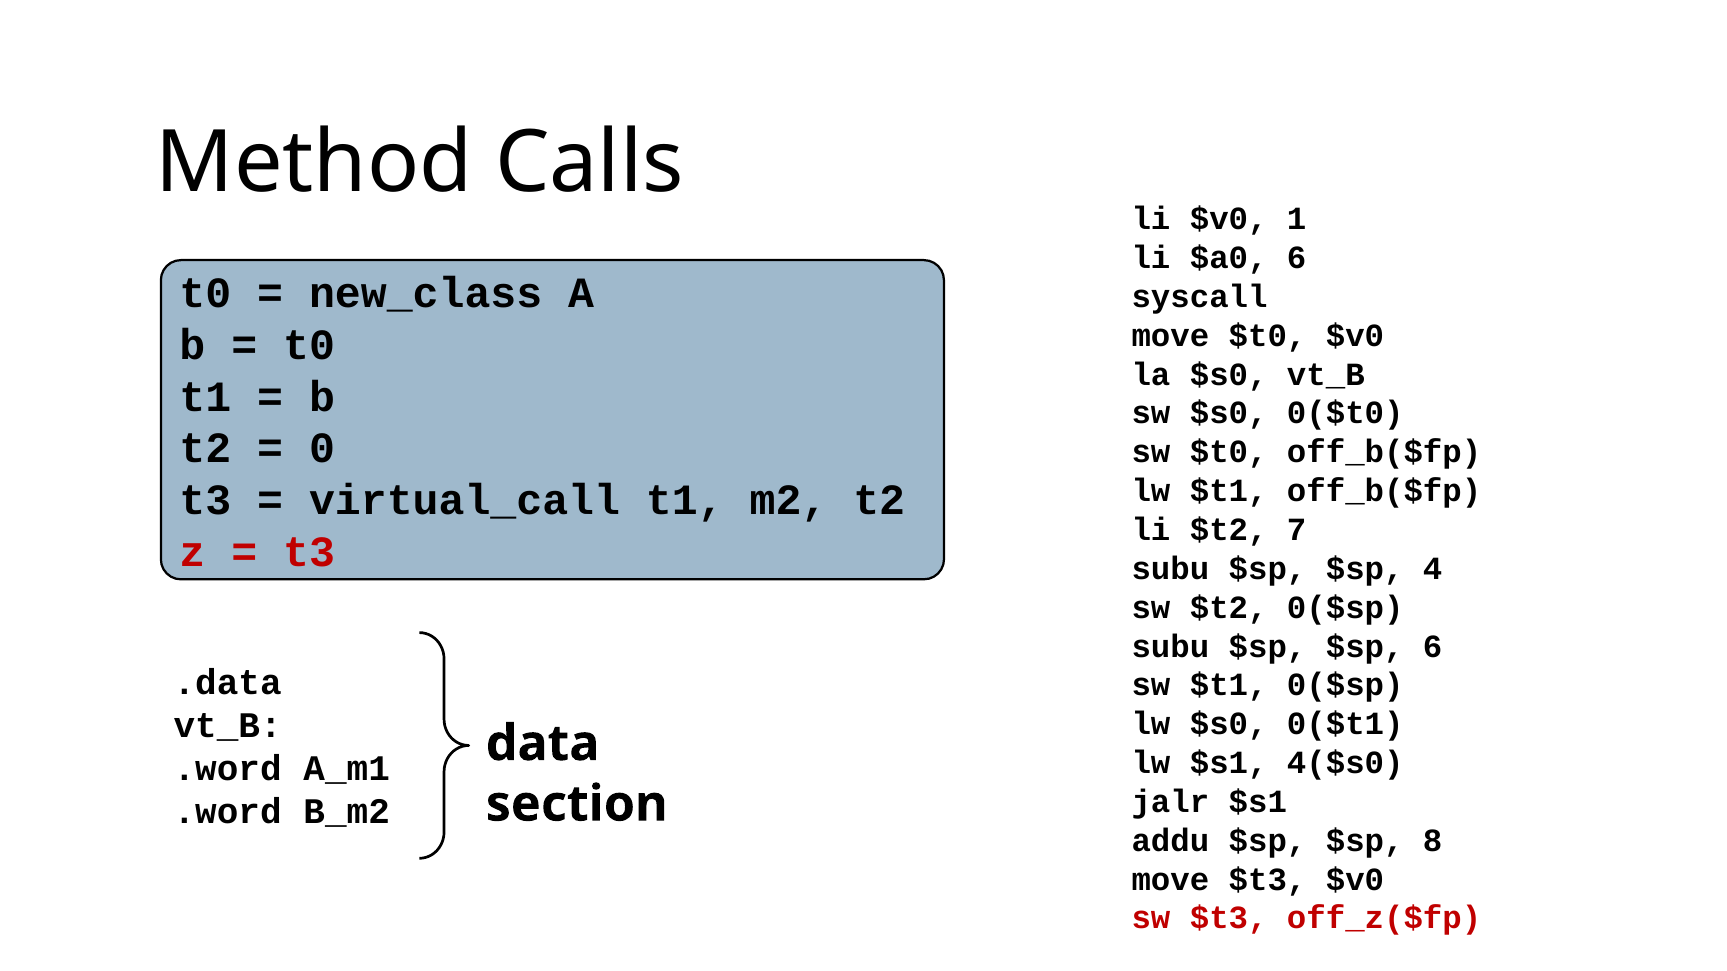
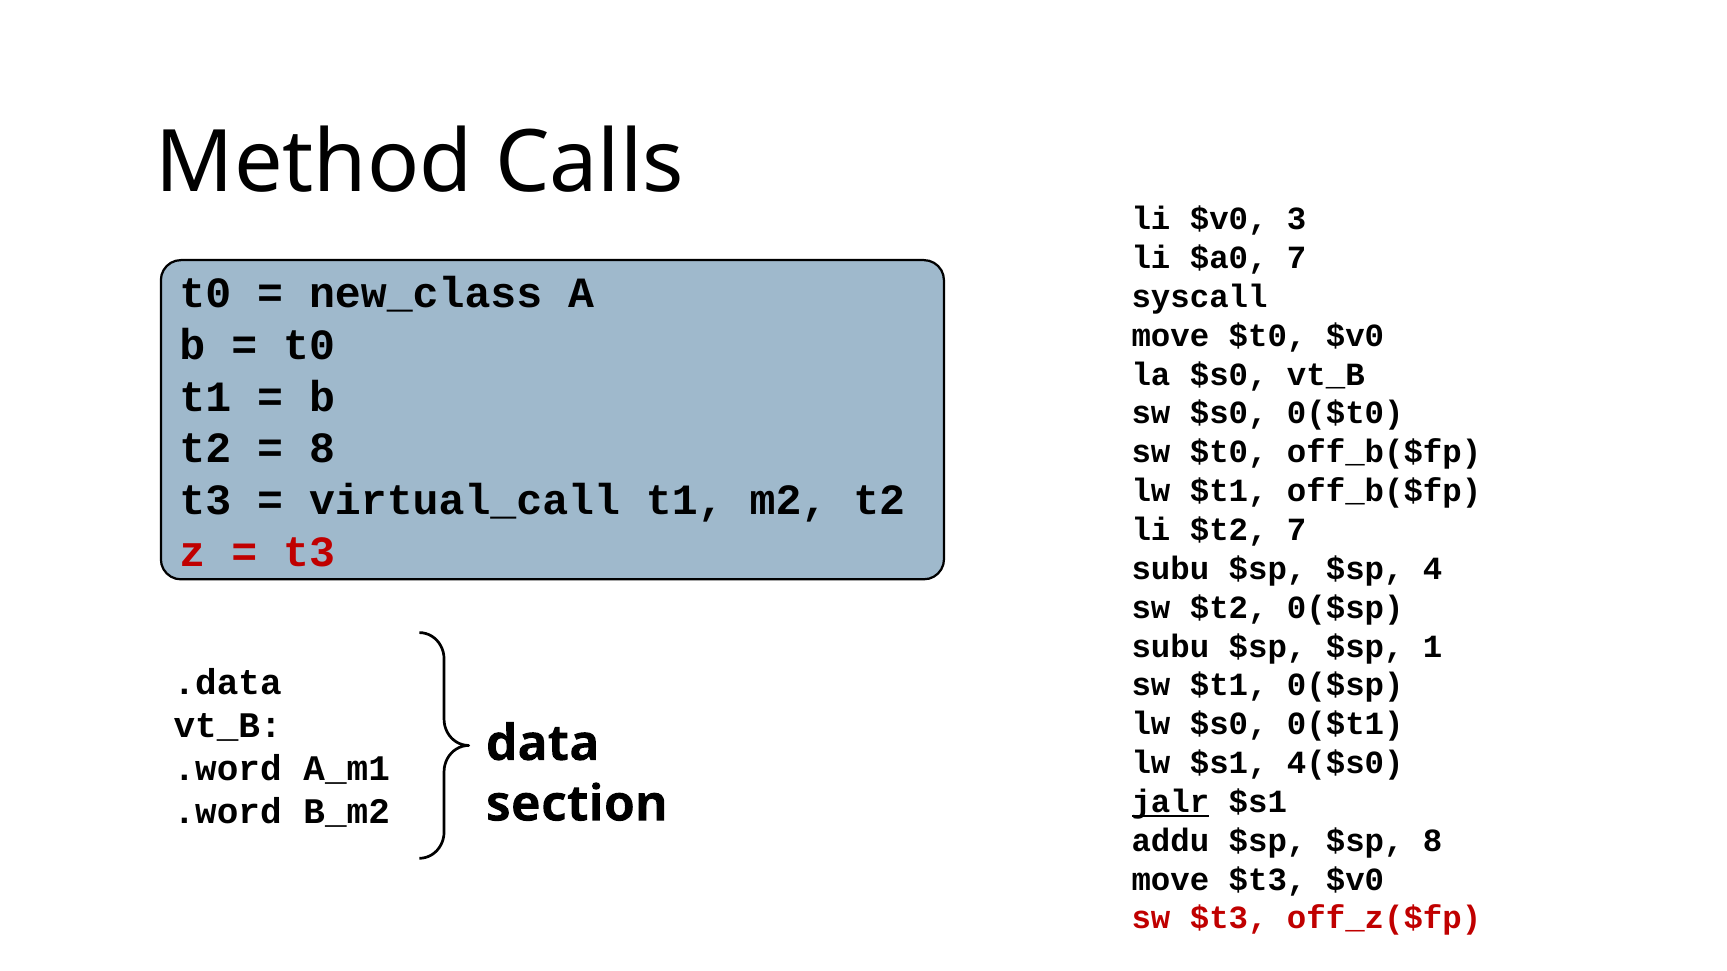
1: 1 -> 3
$a0 6: 6 -> 7
0 at (322, 449): 0 -> 8
$sp 6: 6 -> 1
jalr underline: none -> present
